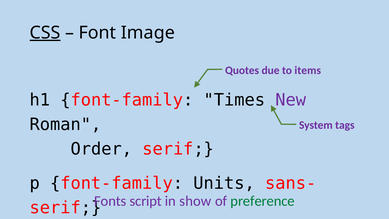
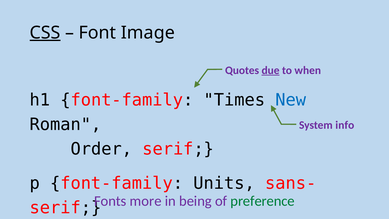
due underline: none -> present
items: items -> when
New colour: purple -> blue
tags: tags -> info
script: script -> more
show: show -> being
